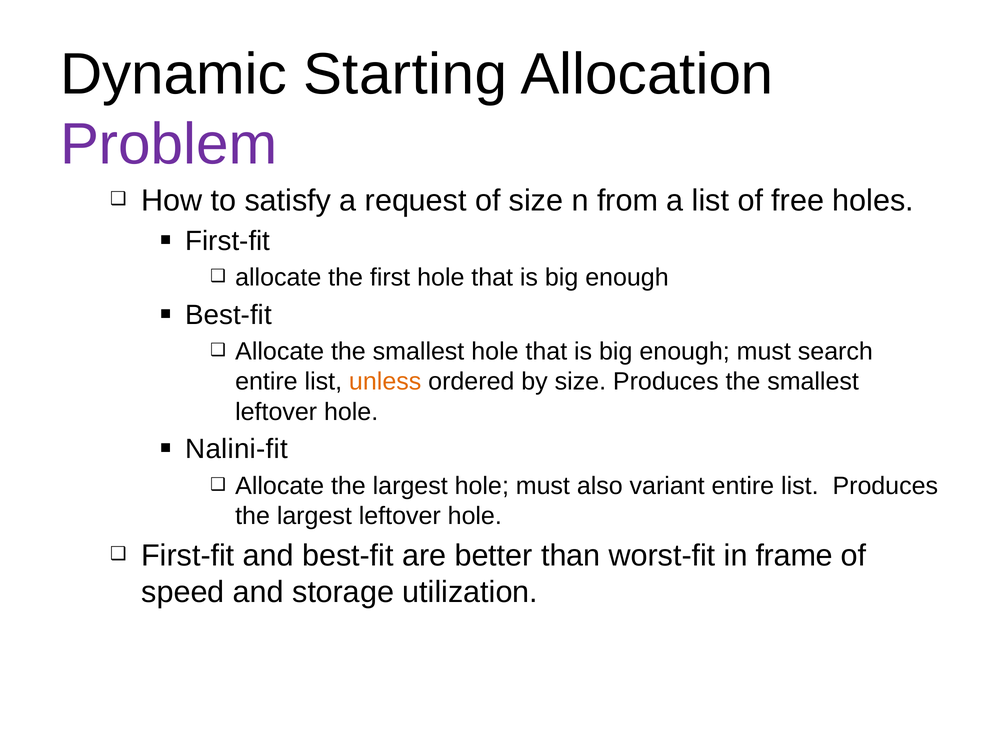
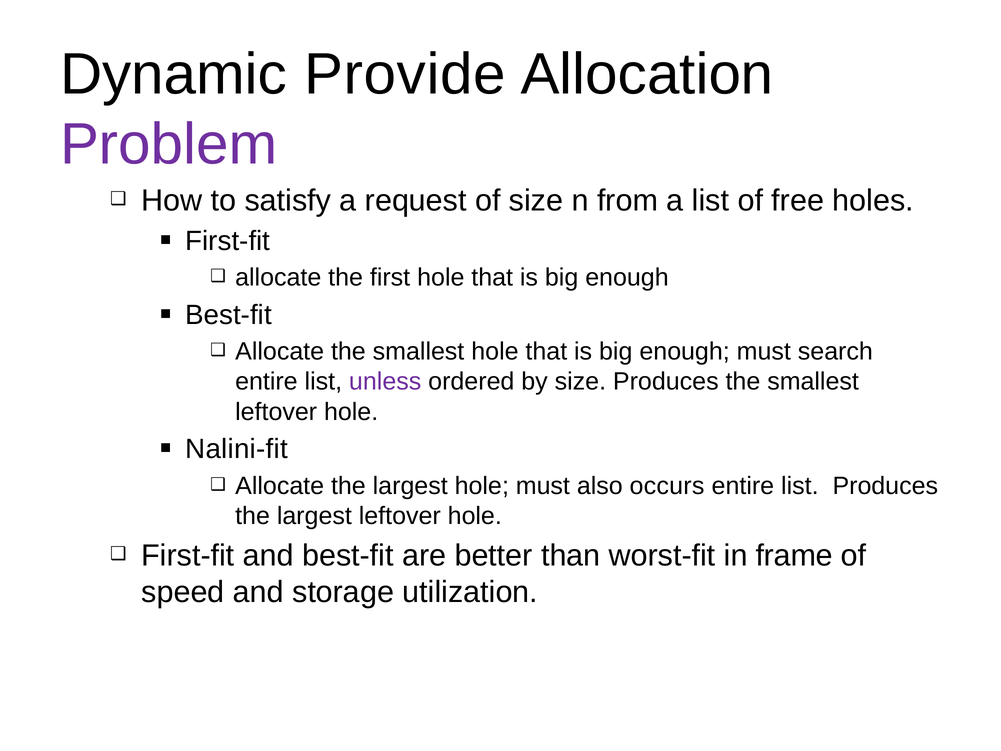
Starting: Starting -> Provide
unless colour: orange -> purple
variant: variant -> occurs
